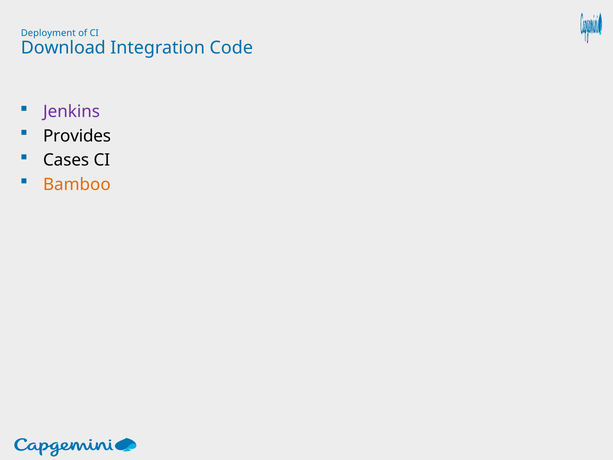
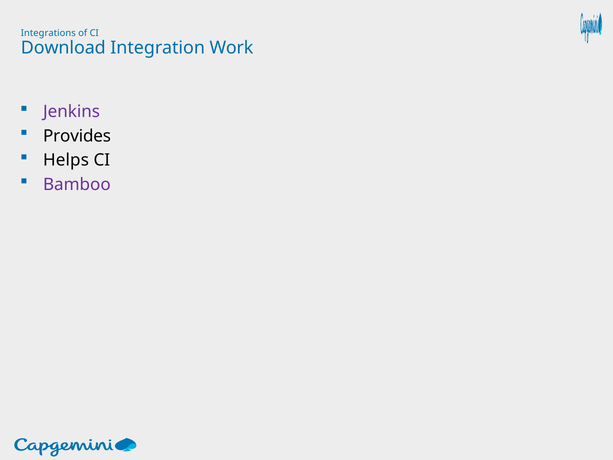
Deployment: Deployment -> Integrations
Code: Code -> Work
Cases: Cases -> Helps
Bamboo colour: orange -> purple
